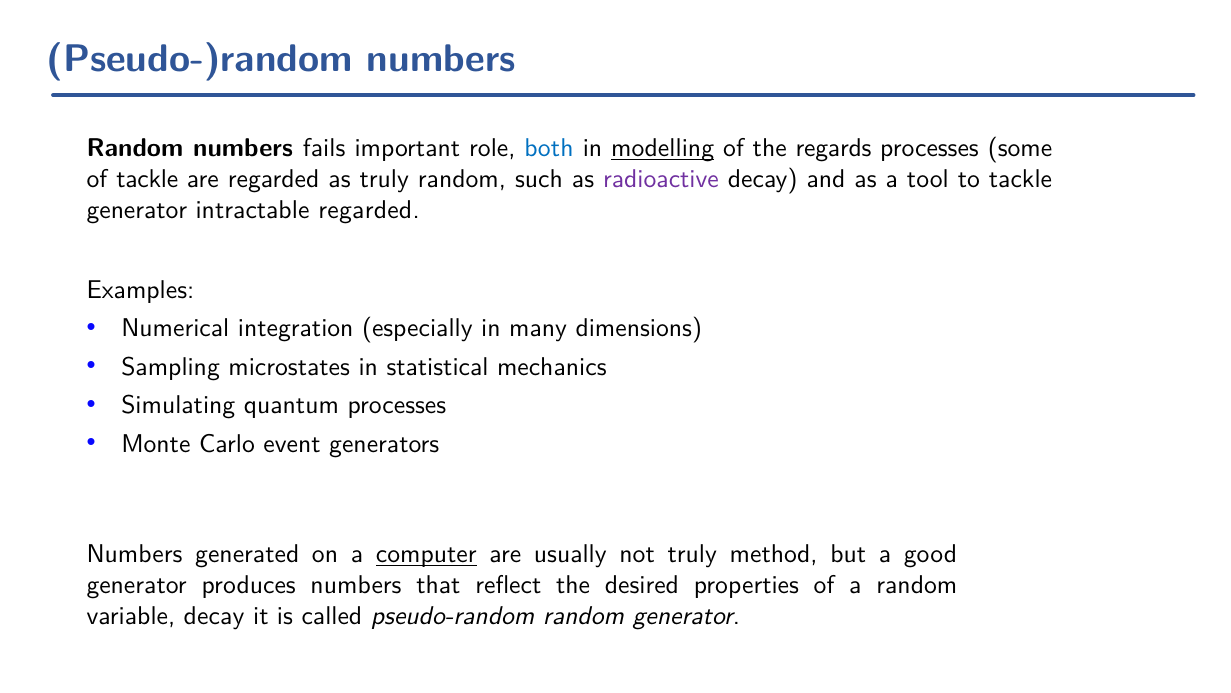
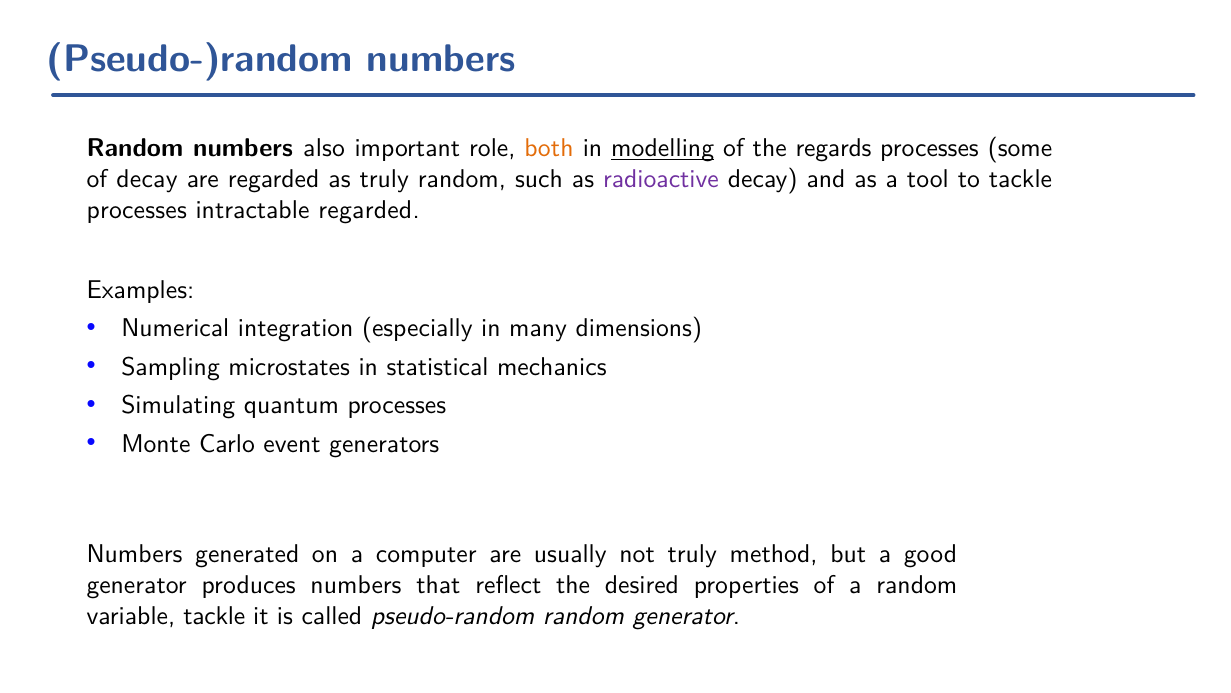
fails: fails -> also
both colour: blue -> orange
of tackle: tackle -> decay
generator at (137, 210): generator -> processes
computer underline: present -> none
variable decay: decay -> tackle
